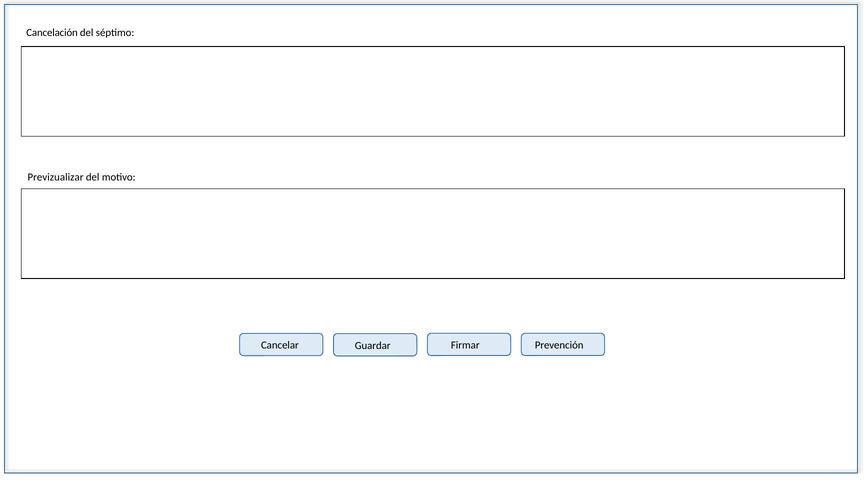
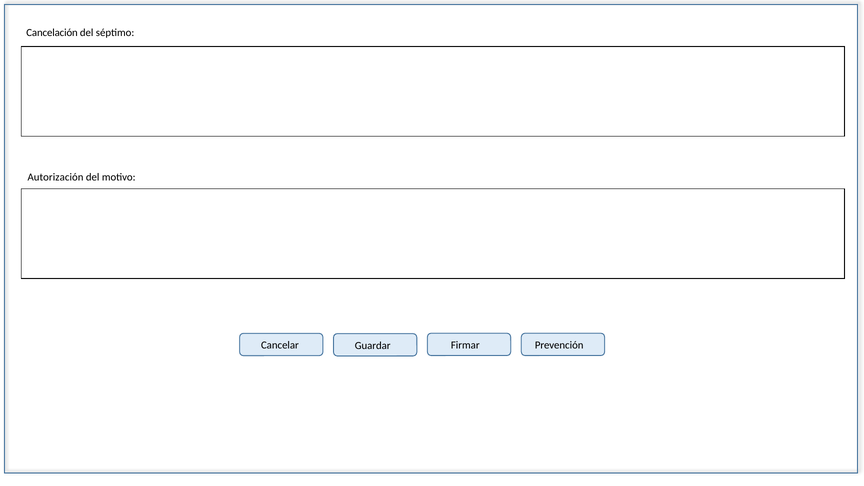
Previzualizar: Previzualizar -> Autorización
